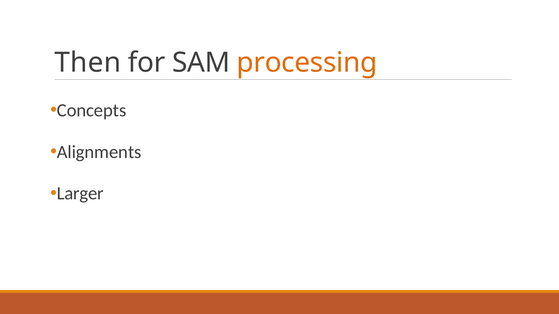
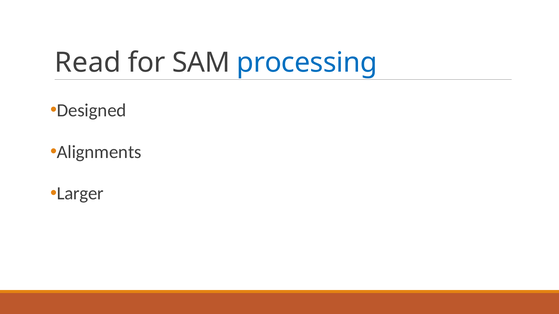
Then: Then -> Read
processing colour: orange -> blue
Concepts: Concepts -> Designed
